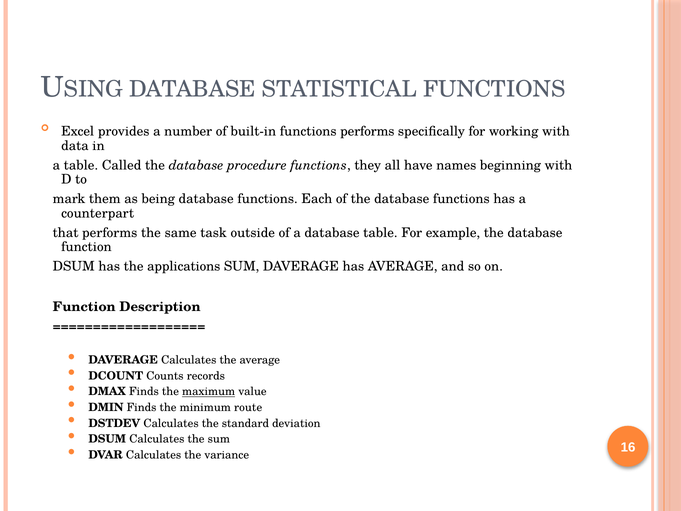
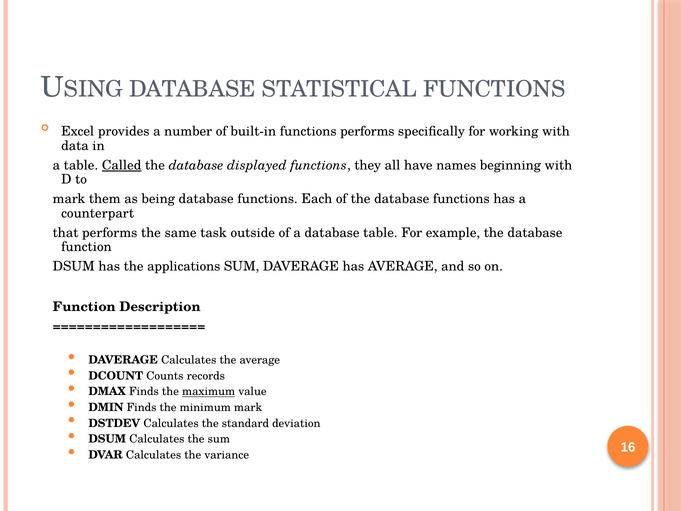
Called underline: none -> present
procedure: procedure -> displayed
minimum route: route -> mark
